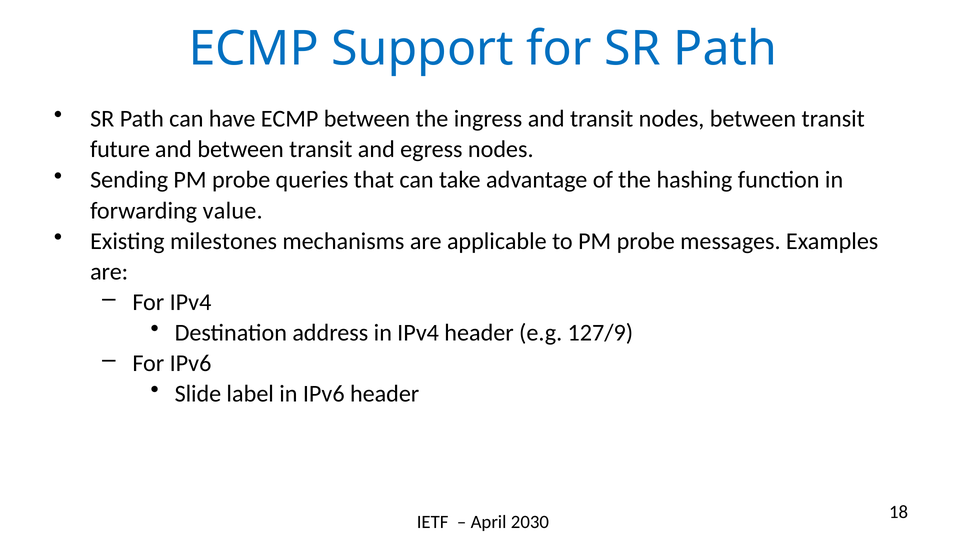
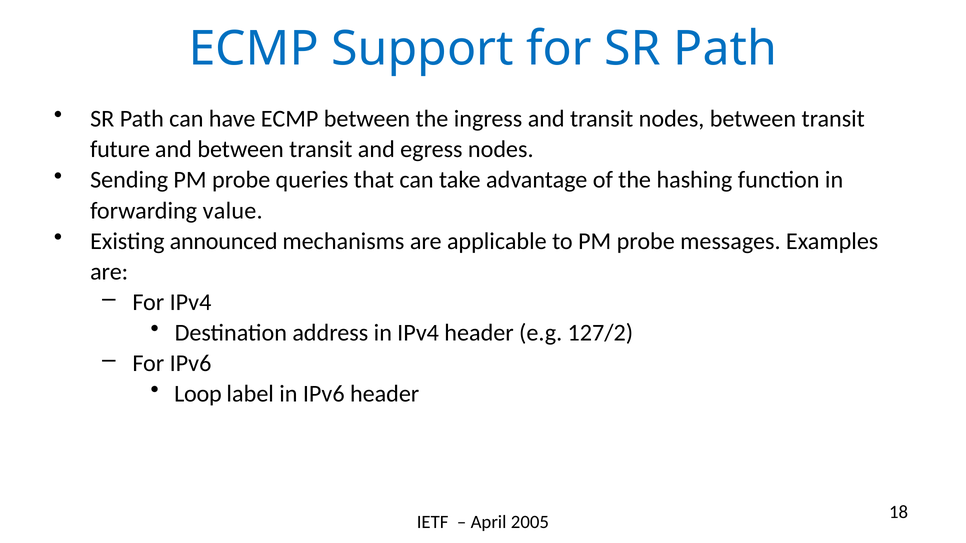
milestones: milestones -> announced
127/9: 127/9 -> 127/2
Slide: Slide -> Loop
2030: 2030 -> 2005
